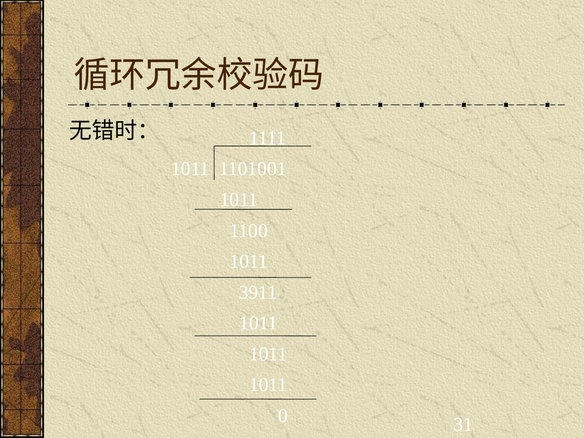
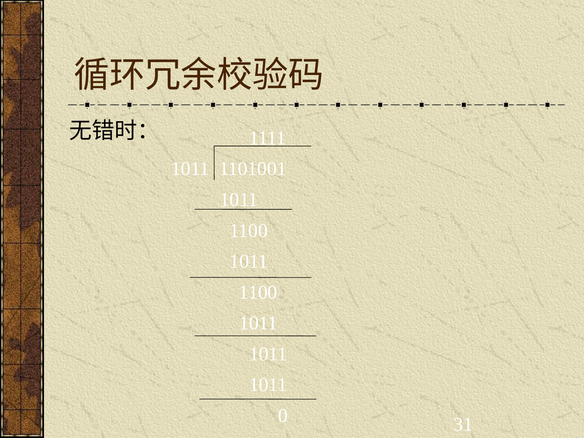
3911 at (258, 292): 3911 -> 1100
